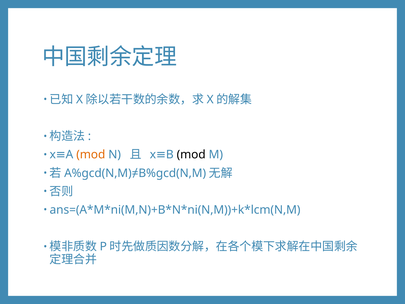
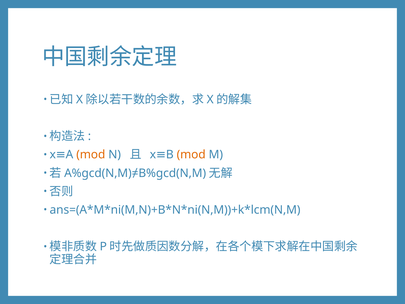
mod at (191, 155) colour: black -> orange
